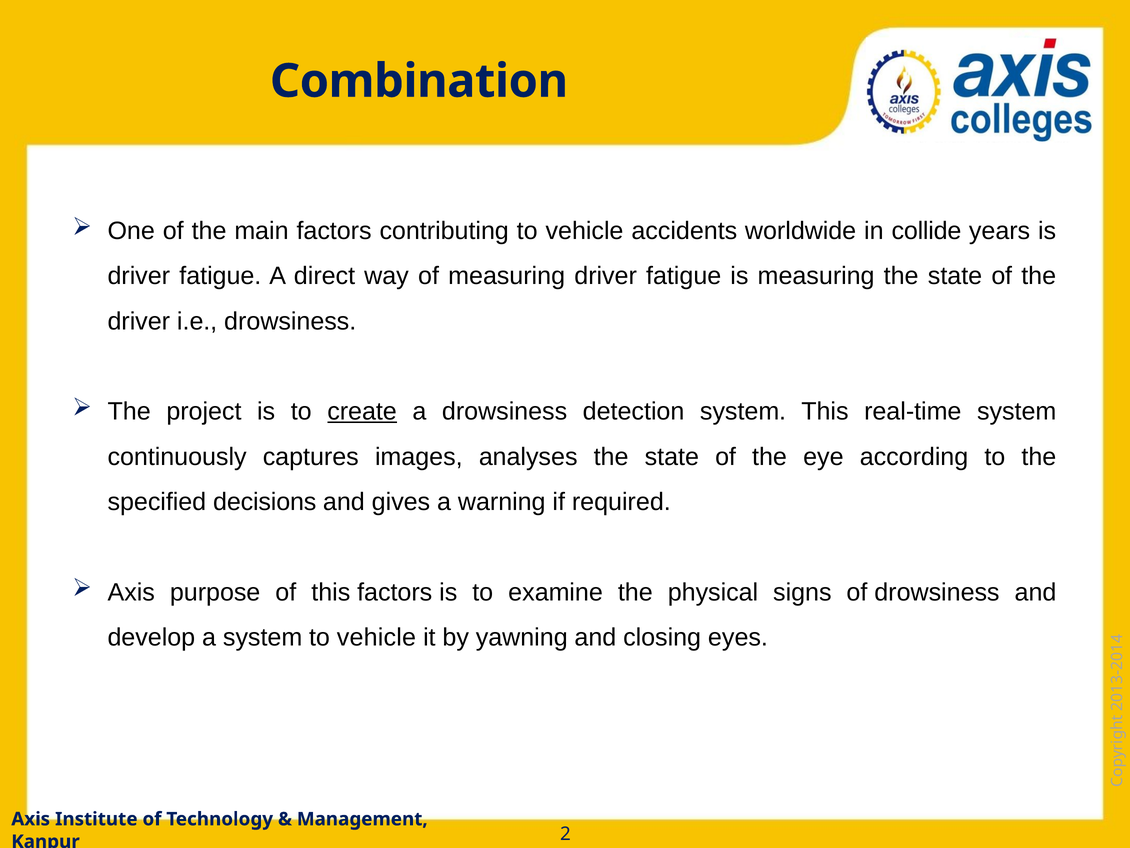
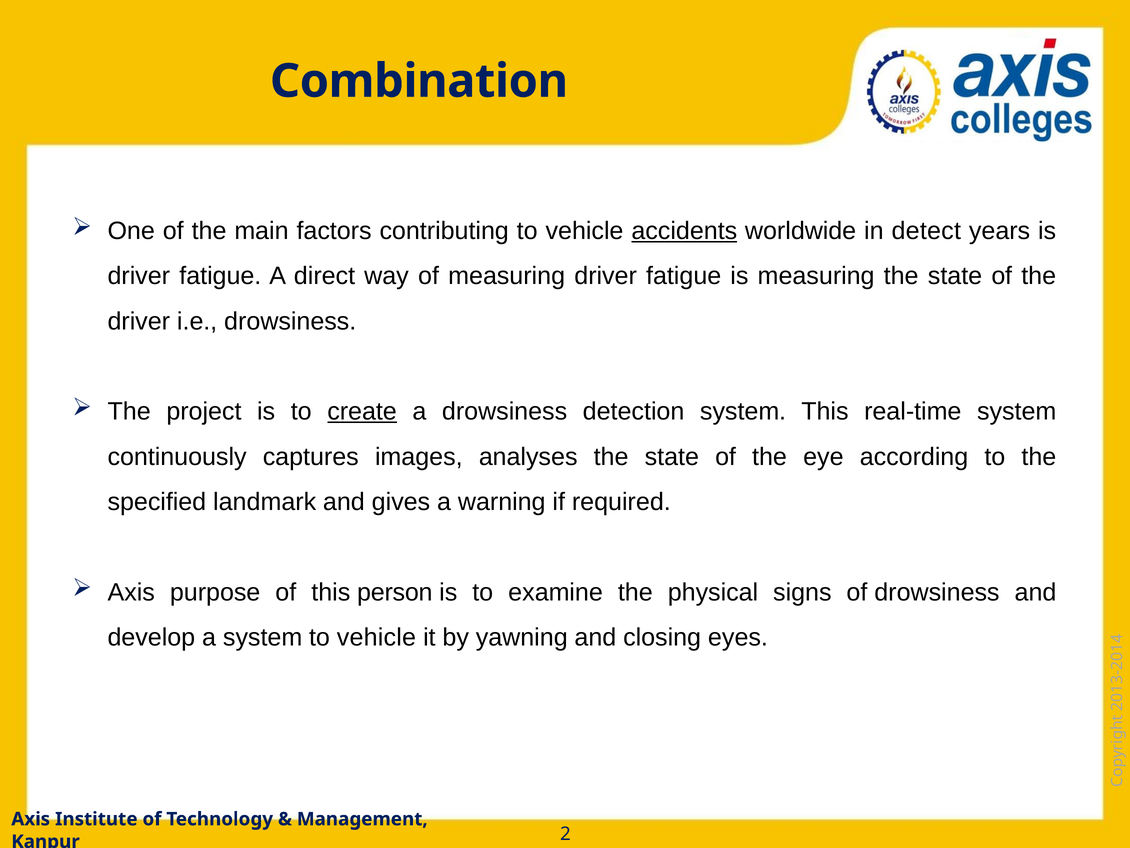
accidents underline: none -> present
collide: collide -> detect
decisions: decisions -> landmark
this factors: factors -> person
